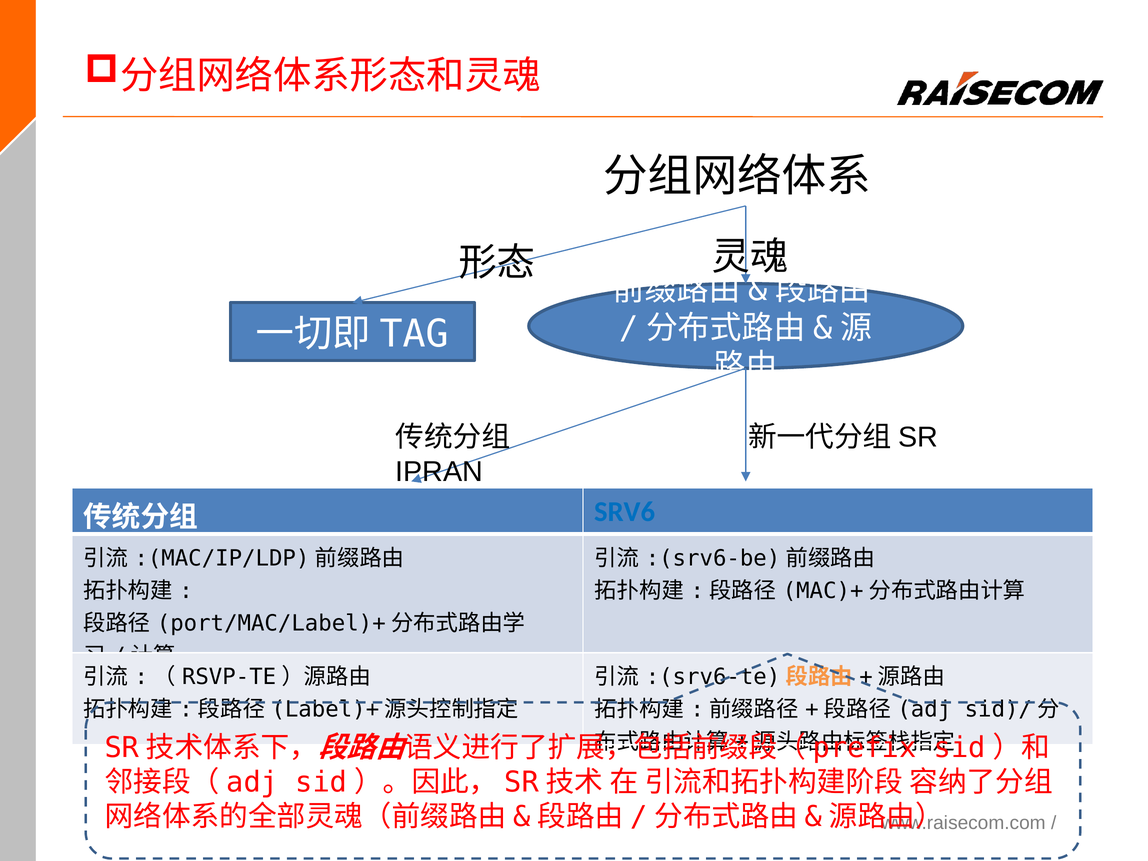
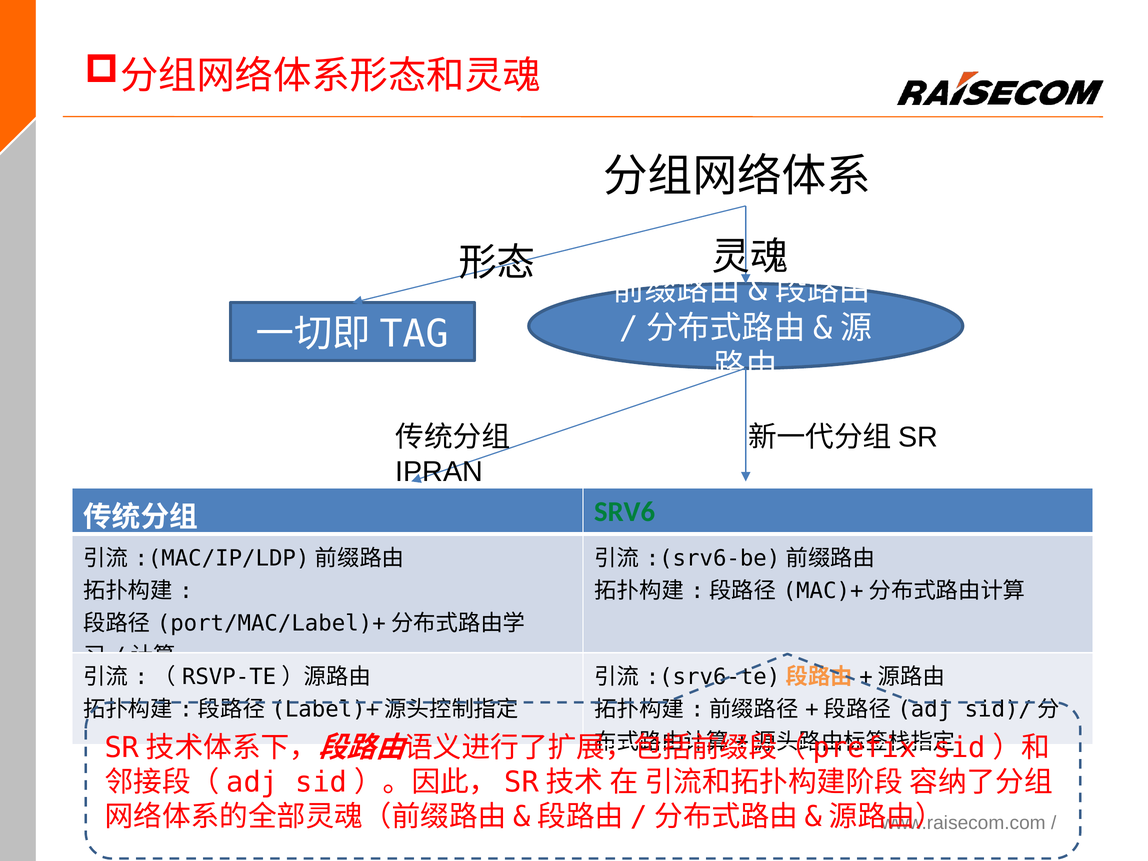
SRV6 colour: blue -> green
